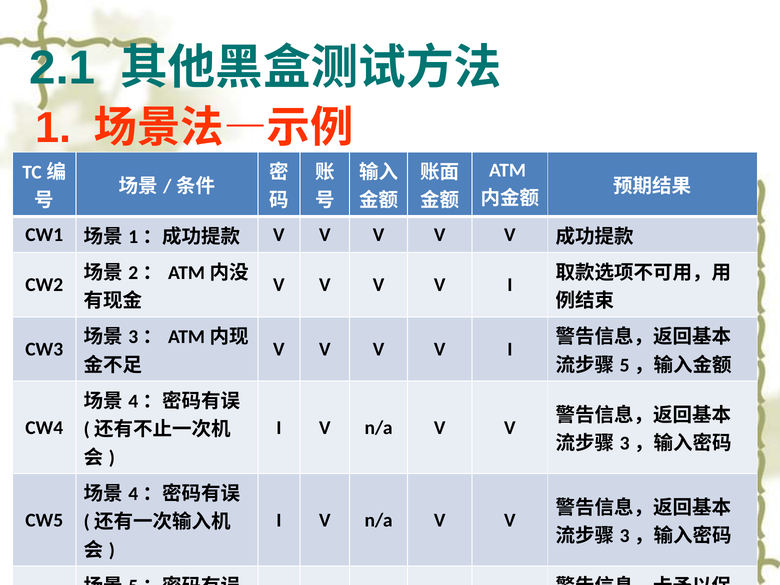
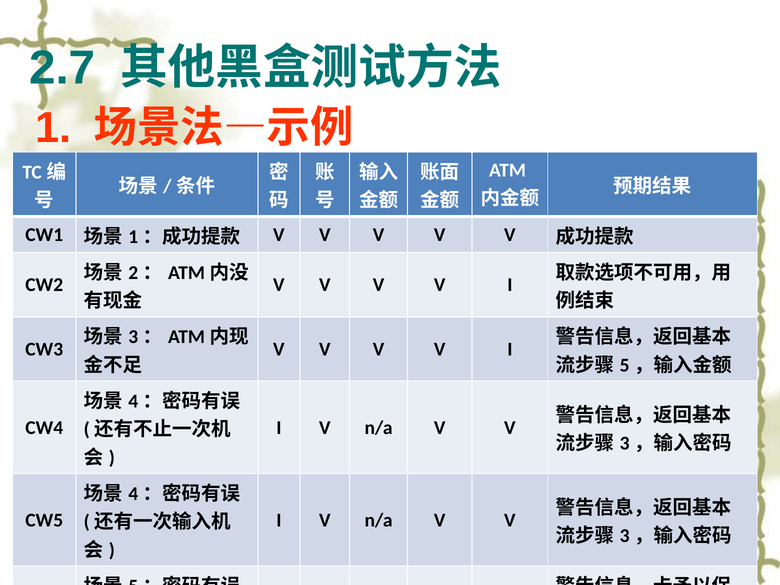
2.1: 2.1 -> 2.7
